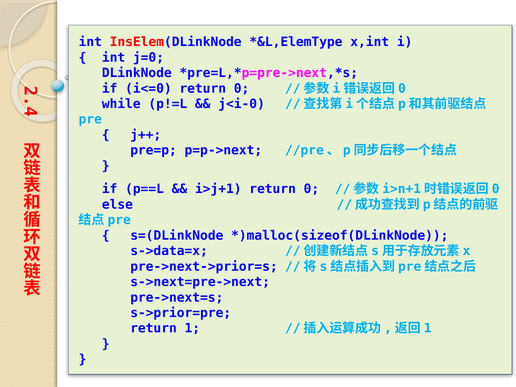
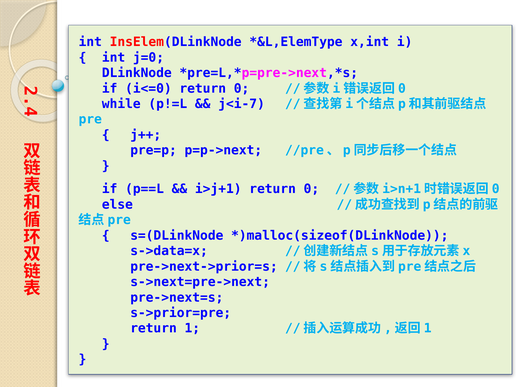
j<i-0: j<i-0 -> j<i-7
